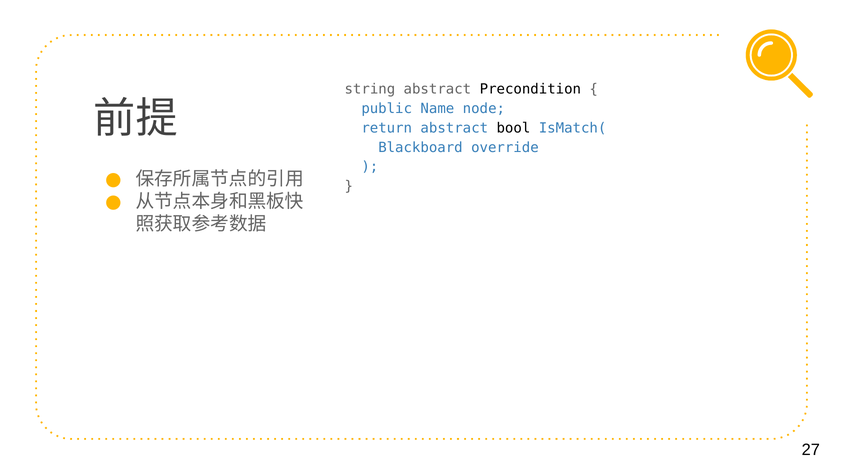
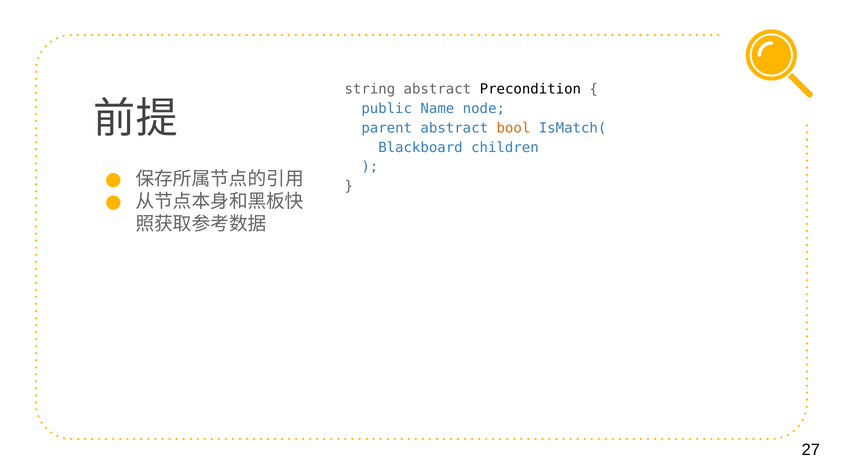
return: return -> parent
bool colour: black -> orange
override: override -> children
